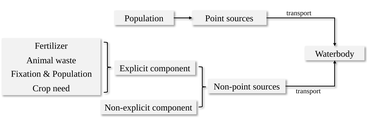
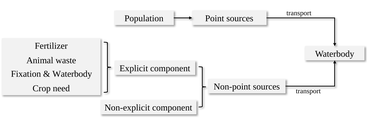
Population at (72, 74): Population -> Waterbody
